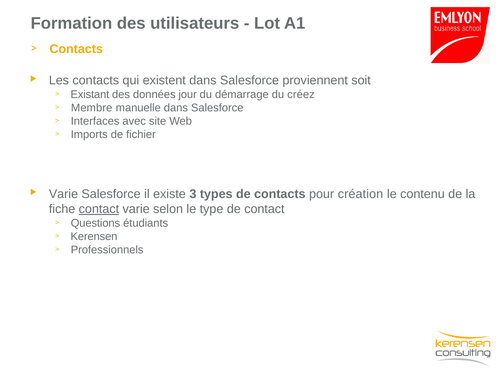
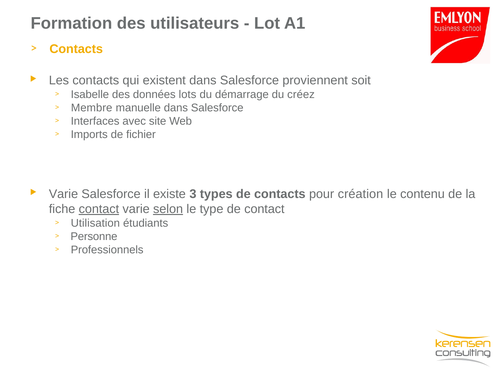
Existant: Existant -> Isabelle
jour: jour -> lots
selon underline: none -> present
Questions: Questions -> Utilisation
Kerensen: Kerensen -> Personne
